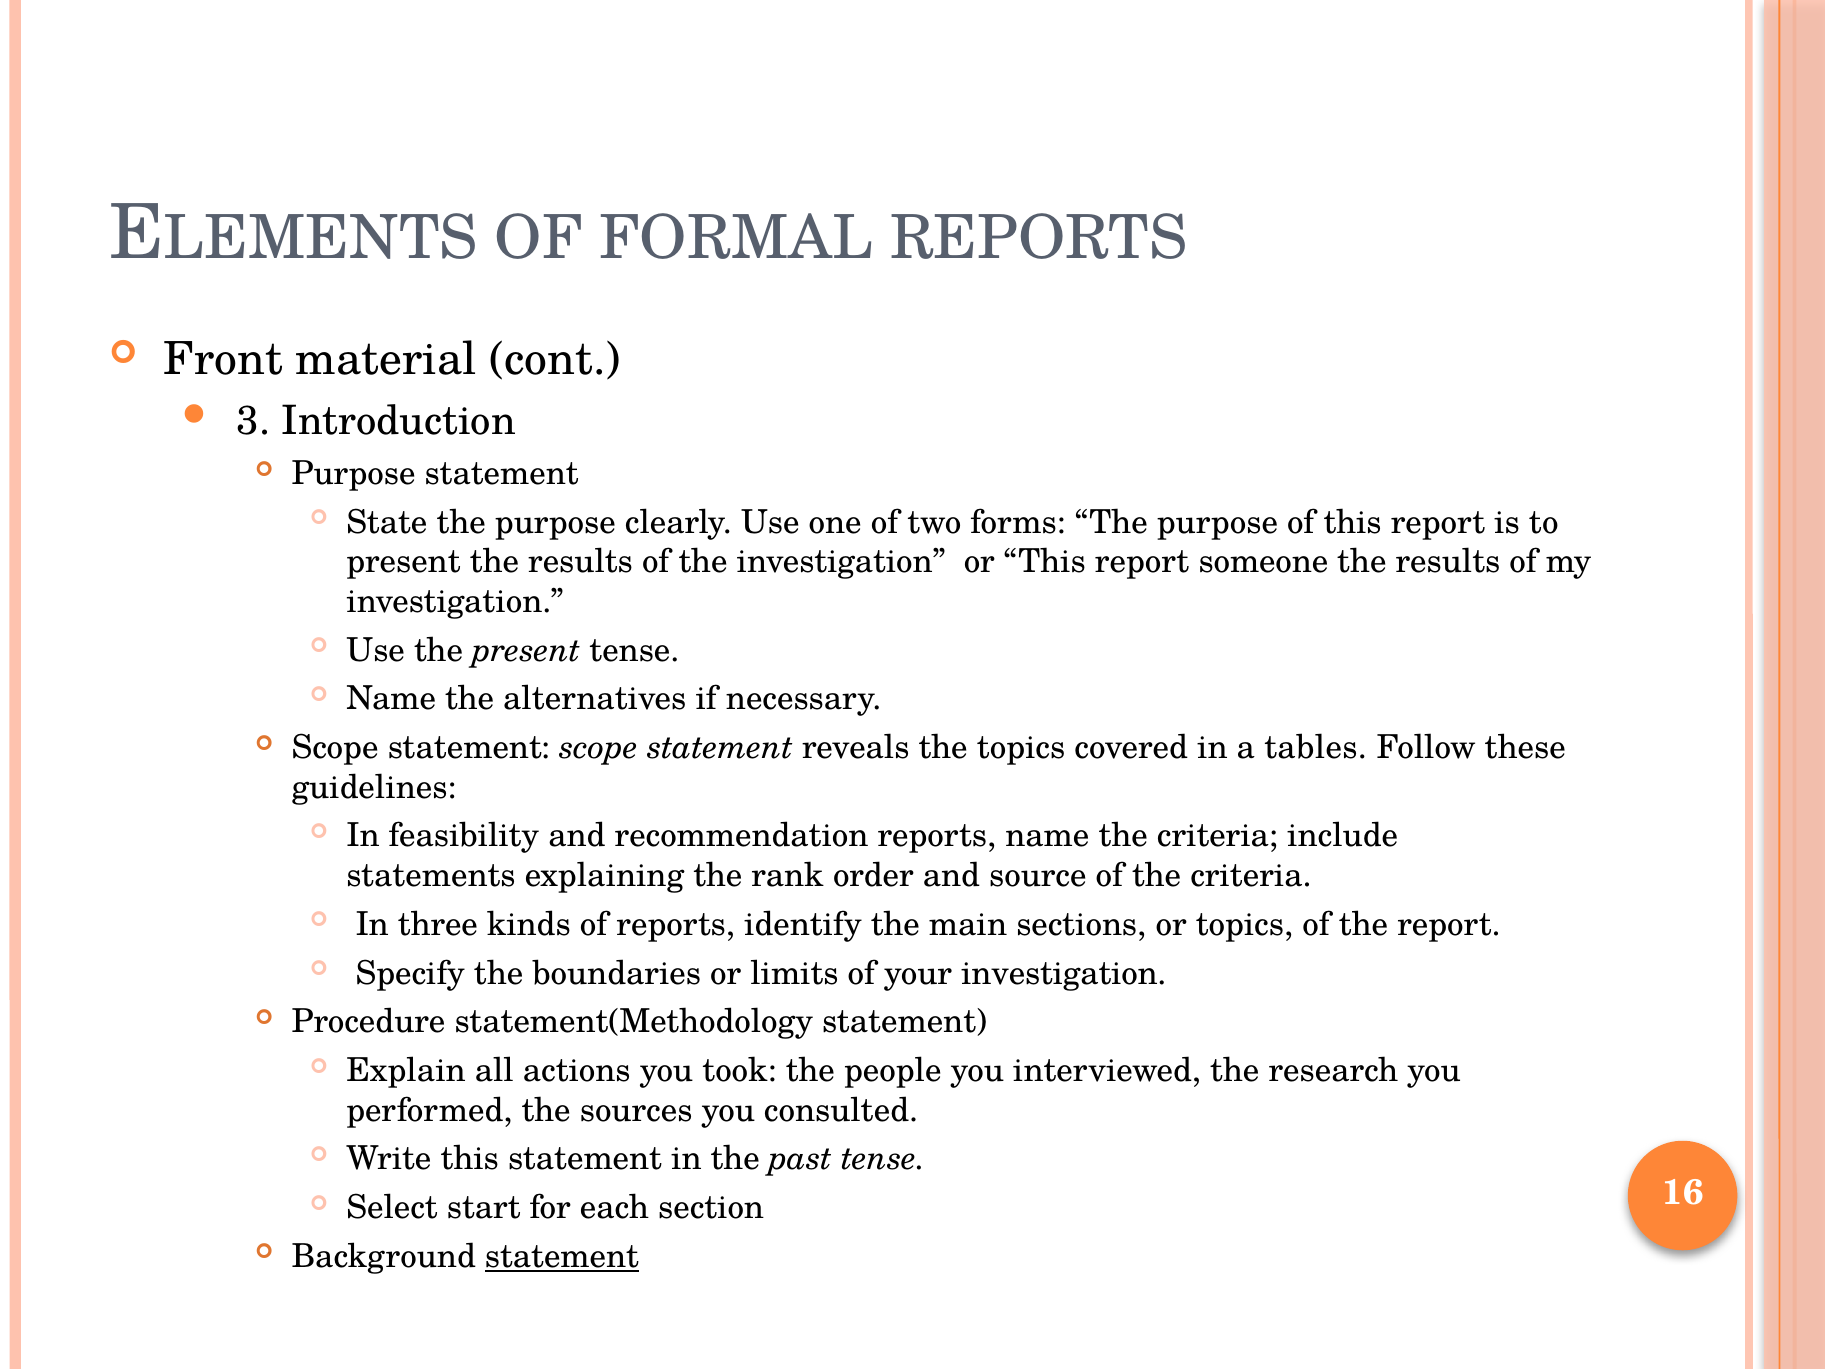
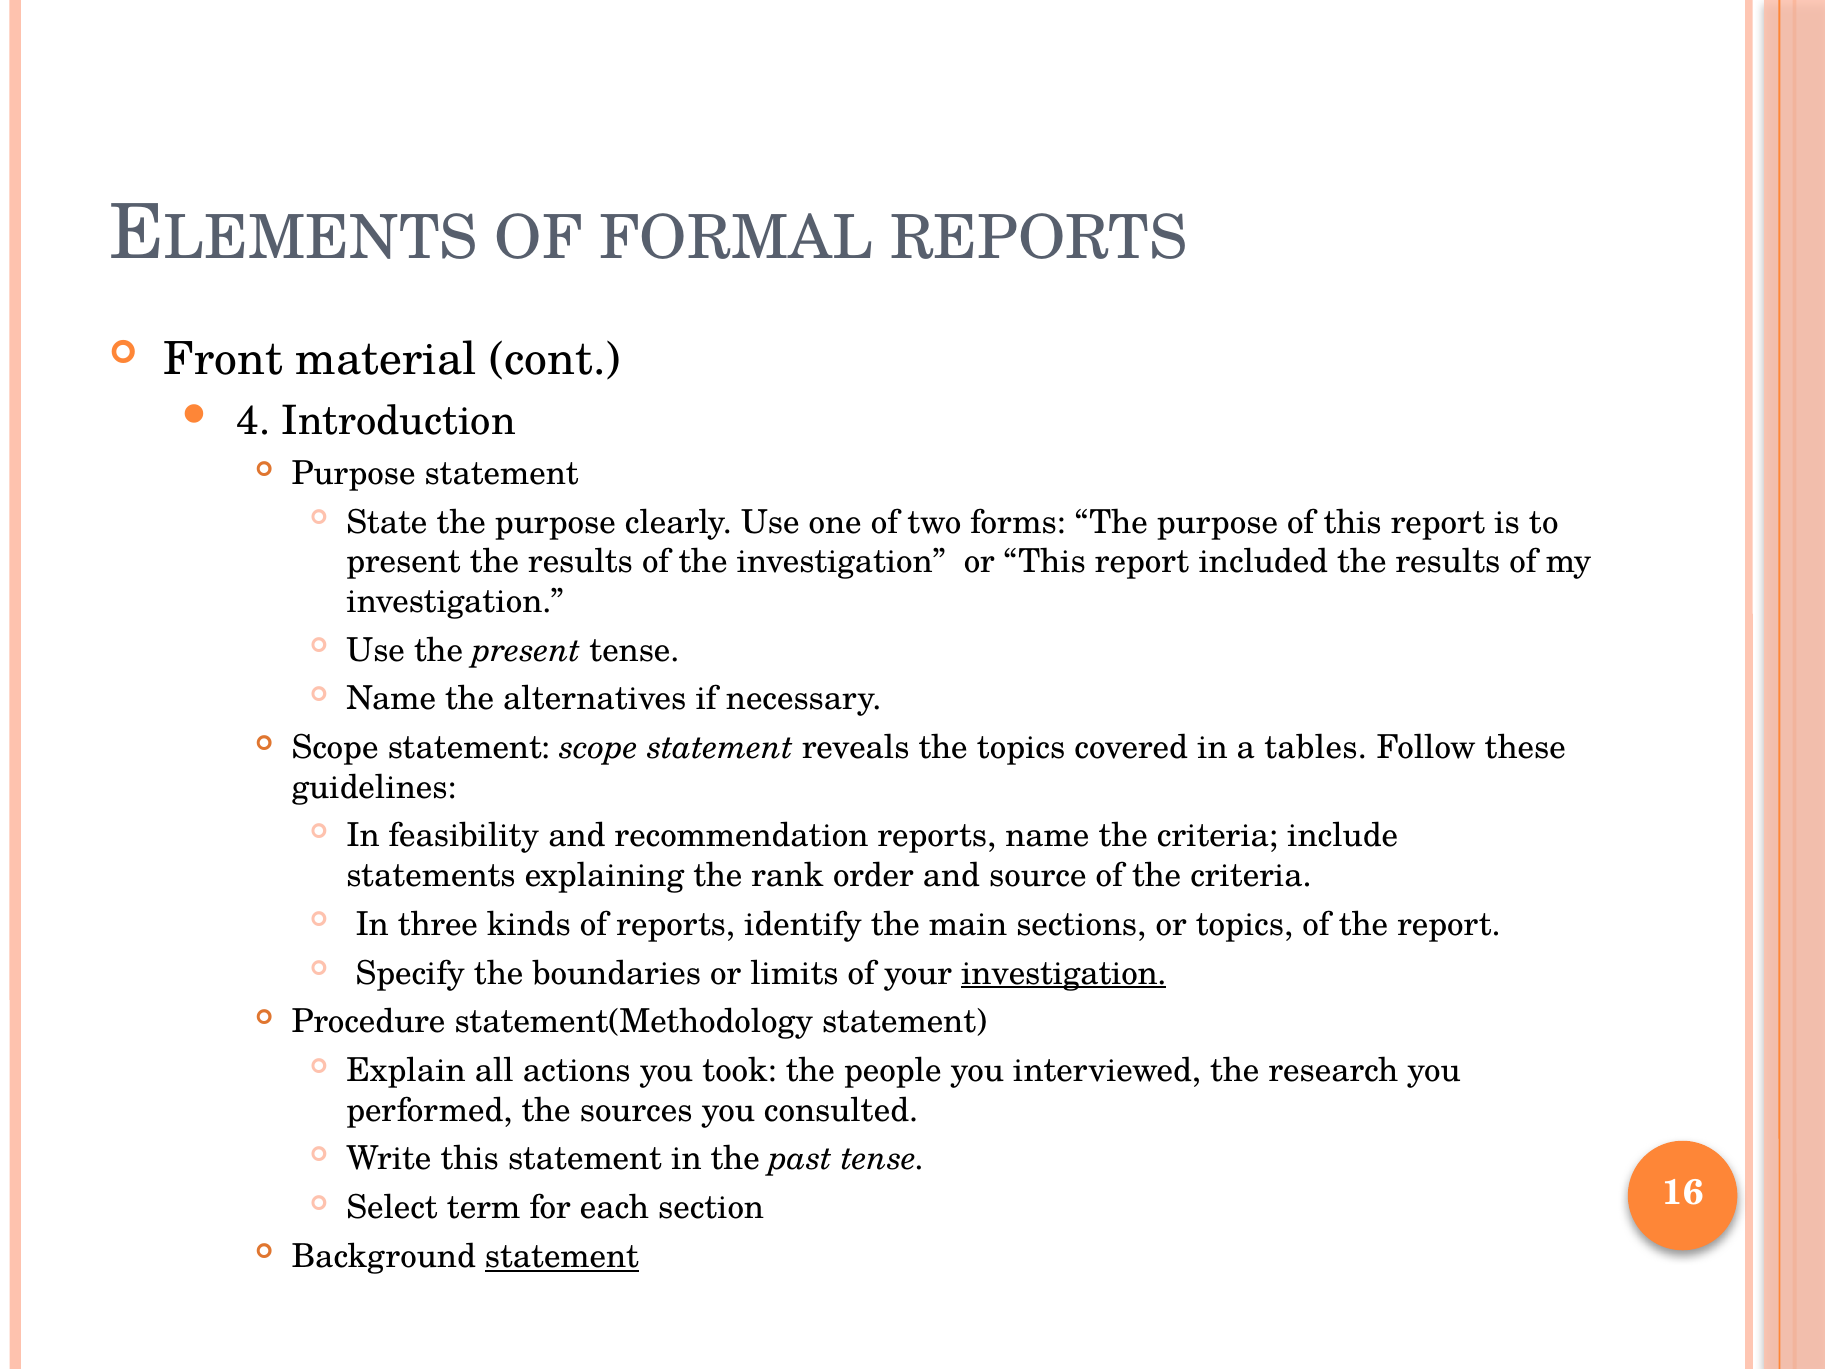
3: 3 -> 4
someone: someone -> included
investigation at (1064, 973) underline: none -> present
start: start -> term
